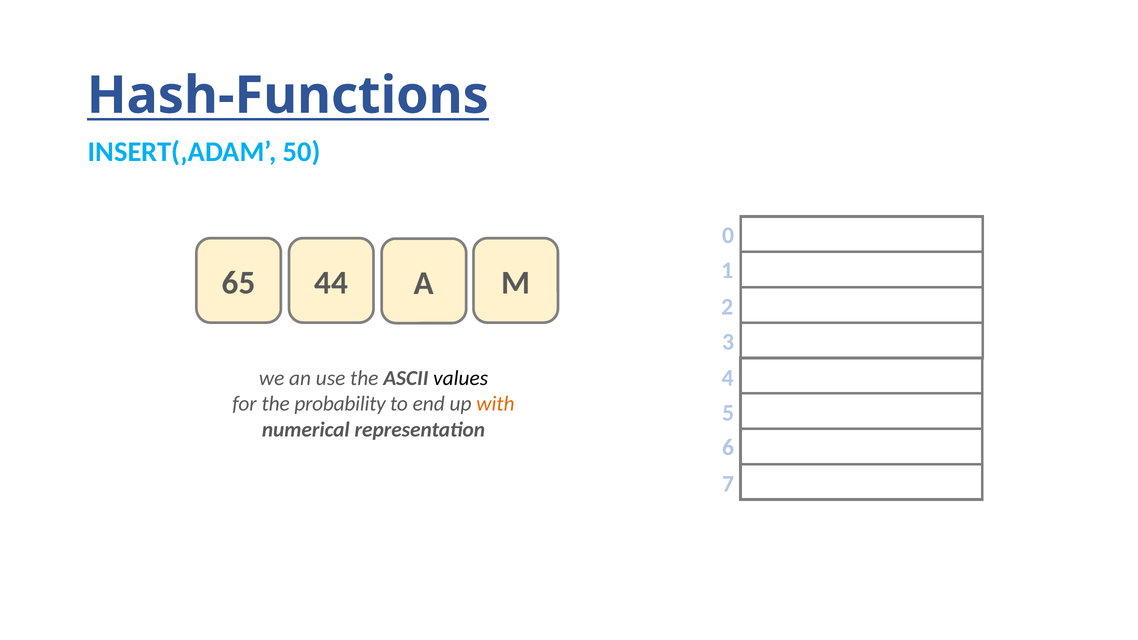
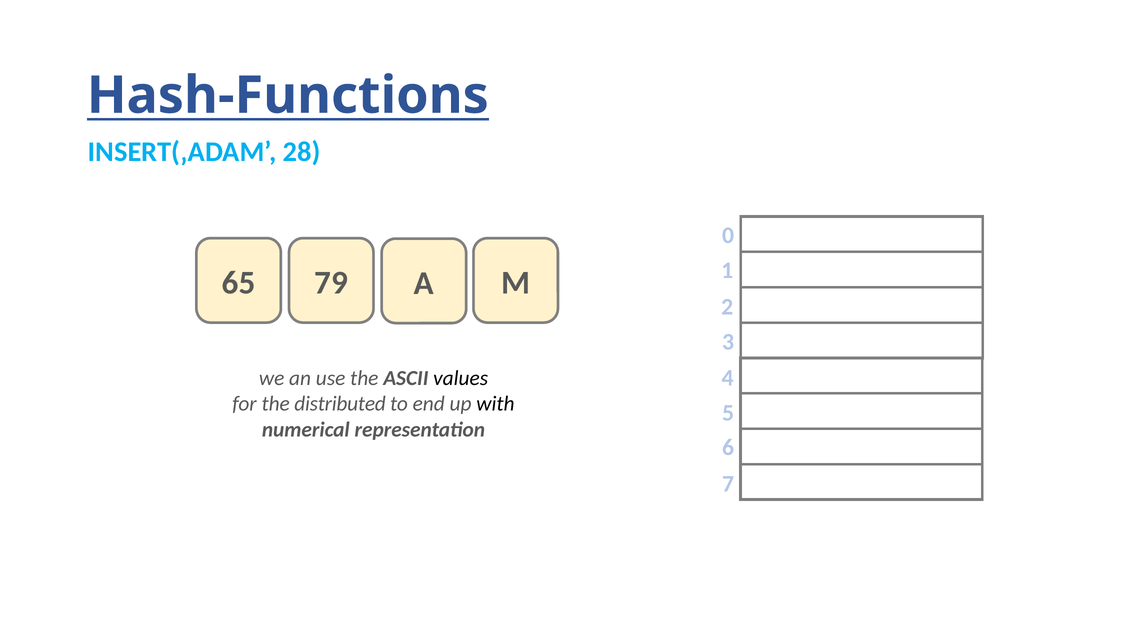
50: 50 -> 28
44: 44 -> 79
probability: probability -> distributed
with colour: orange -> black
